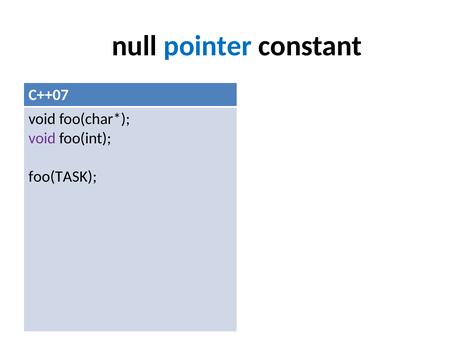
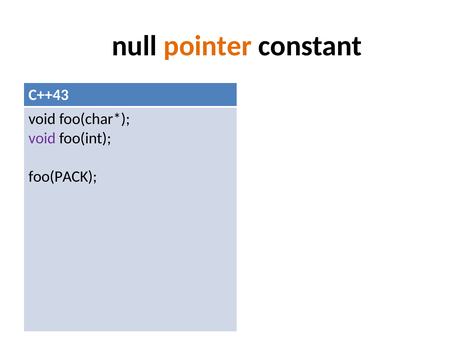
pointer colour: blue -> orange
C++07: C++07 -> C++43
foo(TASK: foo(TASK -> foo(PACK
